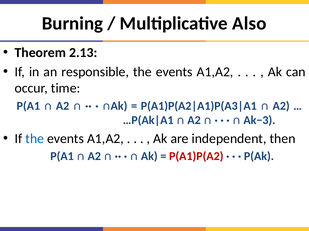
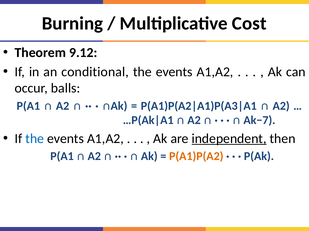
Also: Also -> Cost
2.13: 2.13 -> 9.12
responsible: responsible -> conditional
time: time -> balls
Ak−3: Ak−3 -> Ak−7
independent underline: none -> present
P(A1)P(A2 colour: red -> orange
